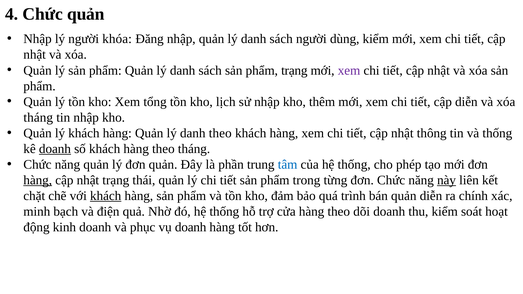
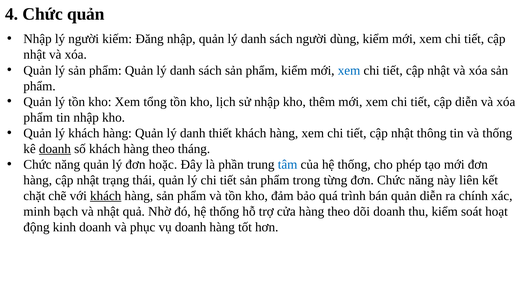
khóa: khóa -> kiếm
phẩm trạng: trạng -> kiểm
xem at (349, 70) colour: purple -> blue
tháng at (38, 117): tháng -> phẩm
danh theo: theo -> thiết
đơn quản: quản -> hoặc
hàng at (38, 180) underline: present -> none
này underline: present -> none
và điện: điện -> nhật
